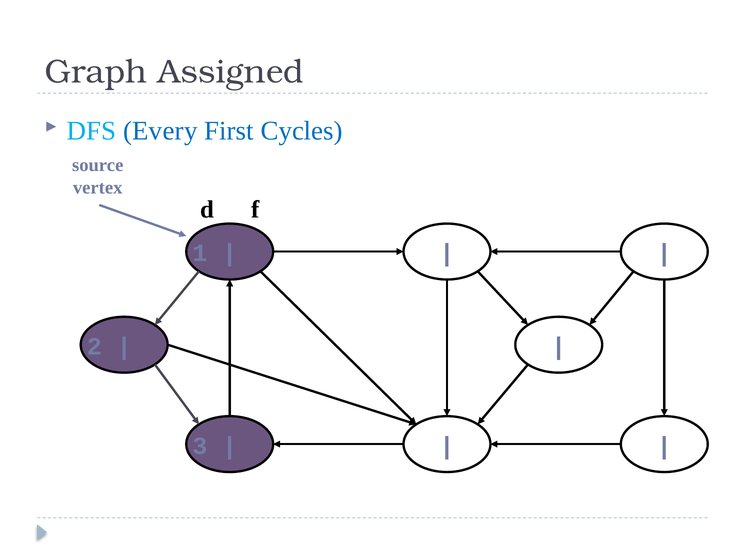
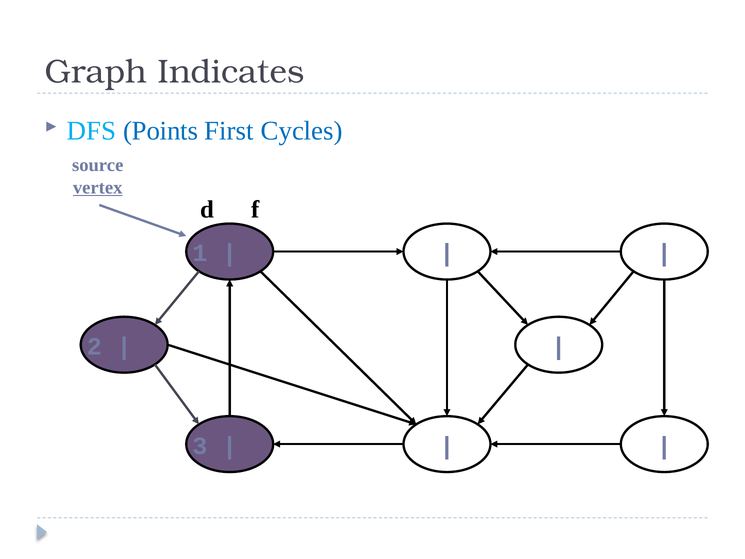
Assigned: Assigned -> Indicates
Every: Every -> Points
vertex underline: none -> present
